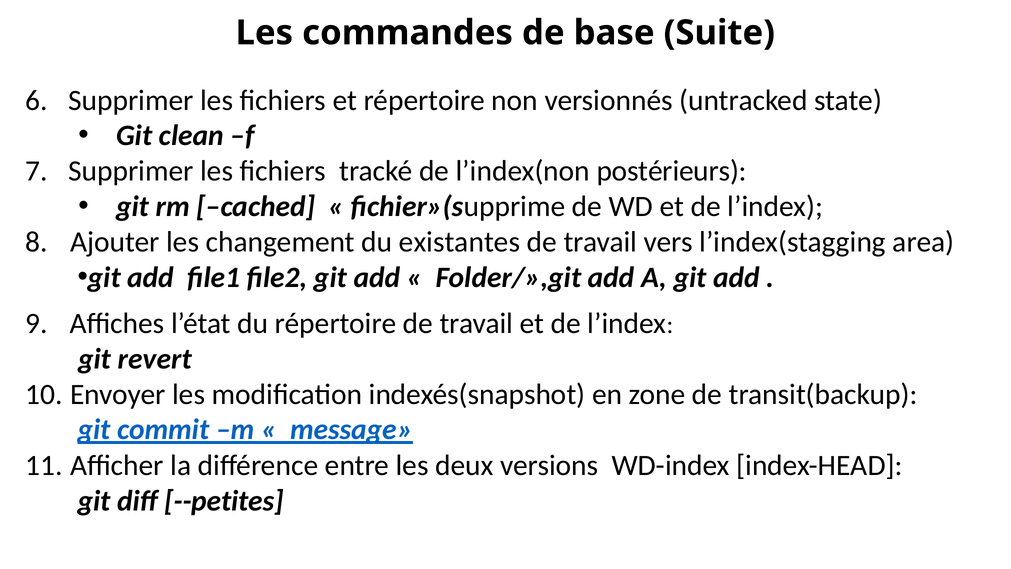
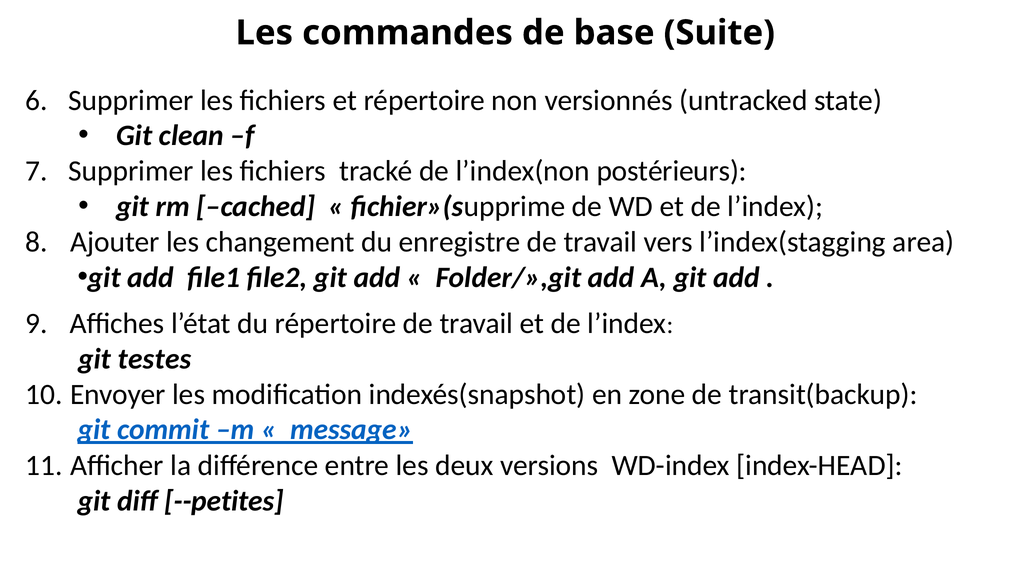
existantes: existantes -> enregistre
revert: revert -> testes
